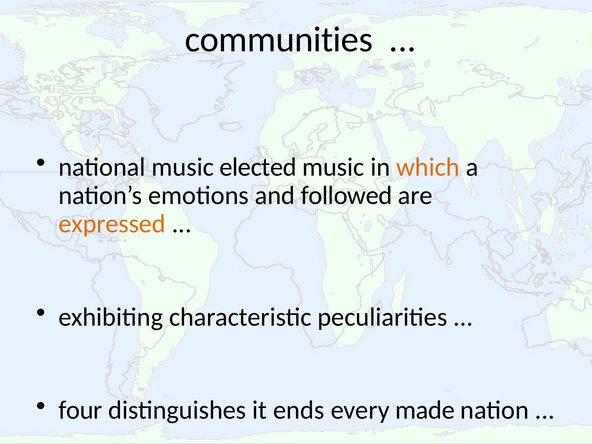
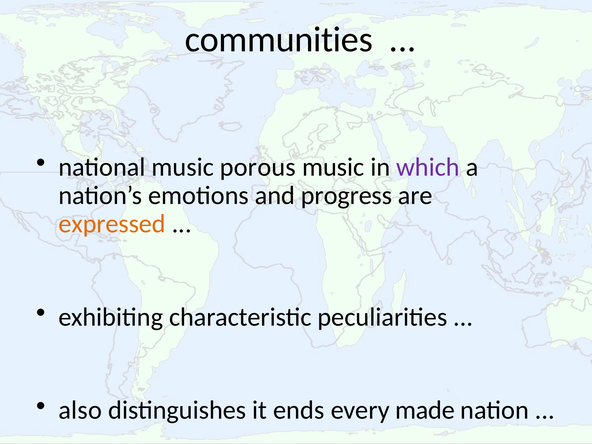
elected: elected -> porous
which colour: orange -> purple
followed: followed -> progress
four: four -> also
